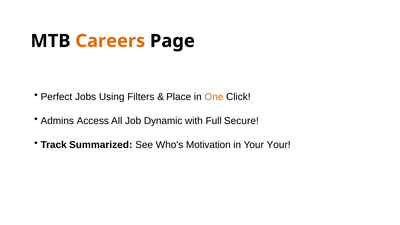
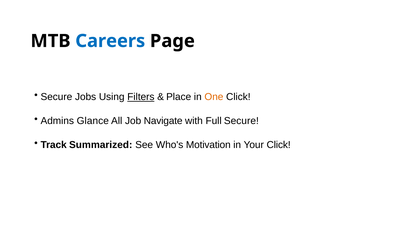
Careers colour: orange -> blue
Perfect at (56, 97): Perfect -> Secure
Filters underline: none -> present
Access: Access -> Glance
Dynamic: Dynamic -> Navigate
Your Your: Your -> Click
